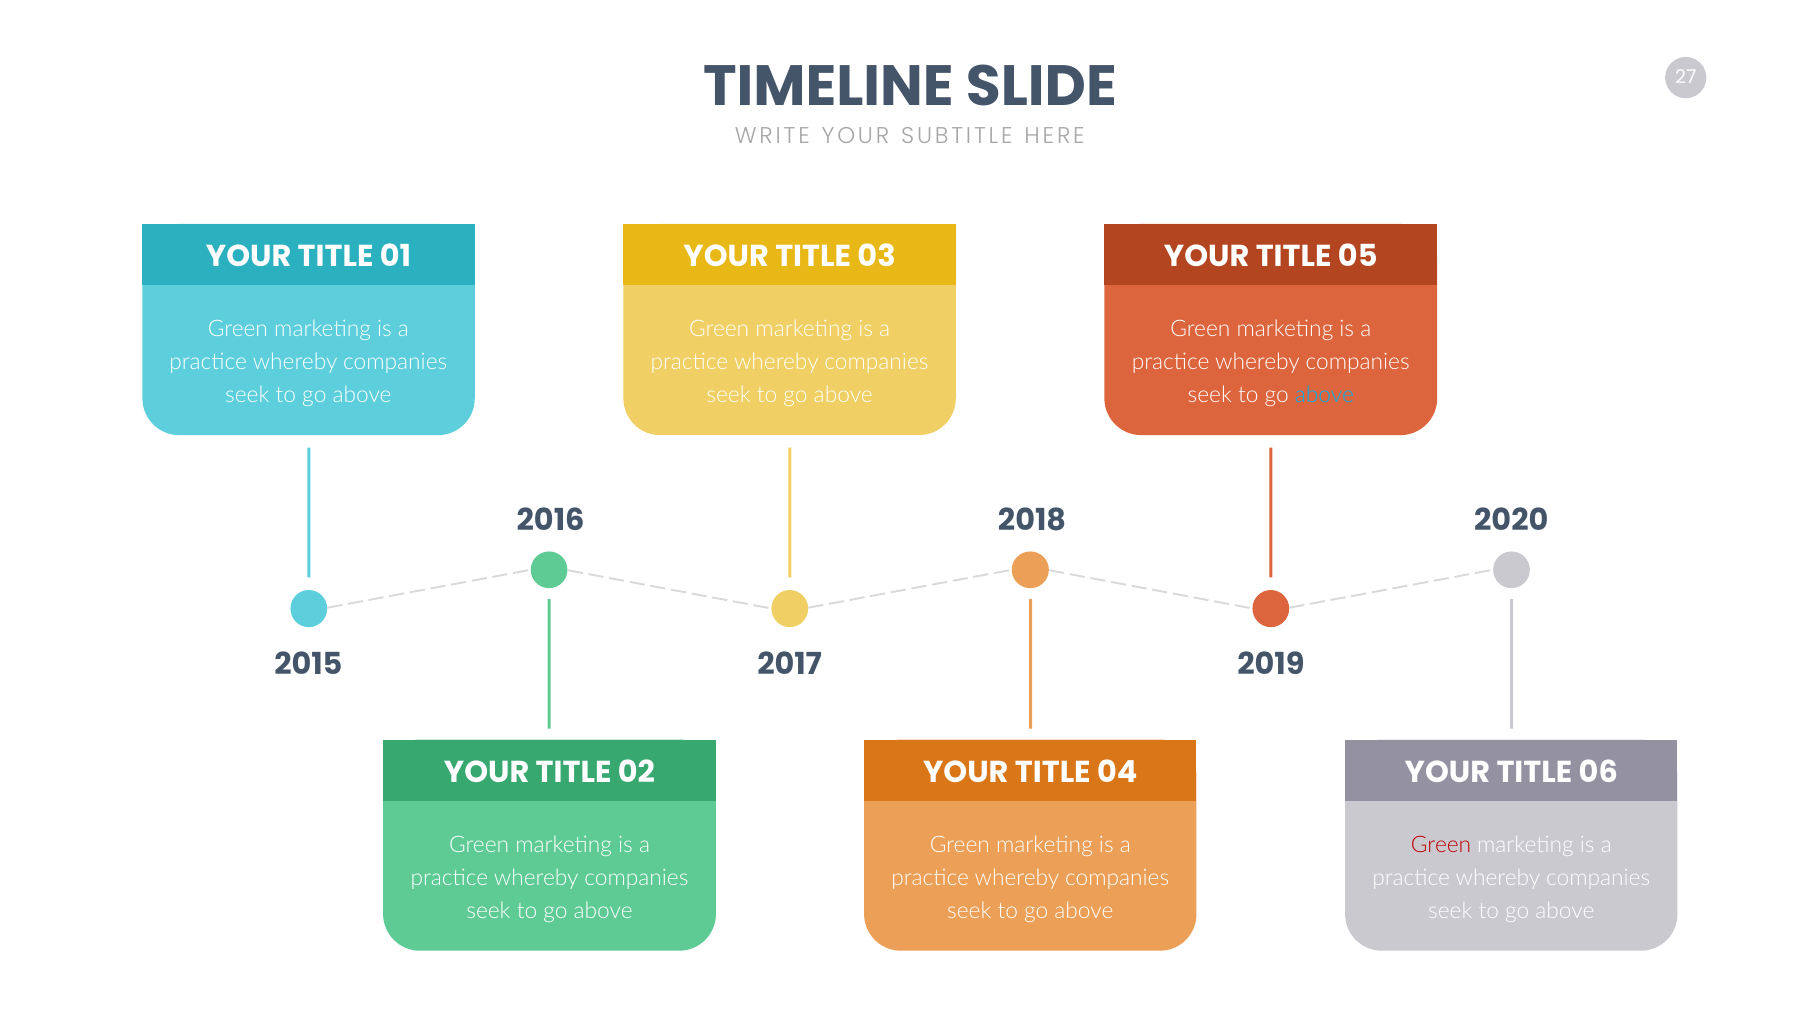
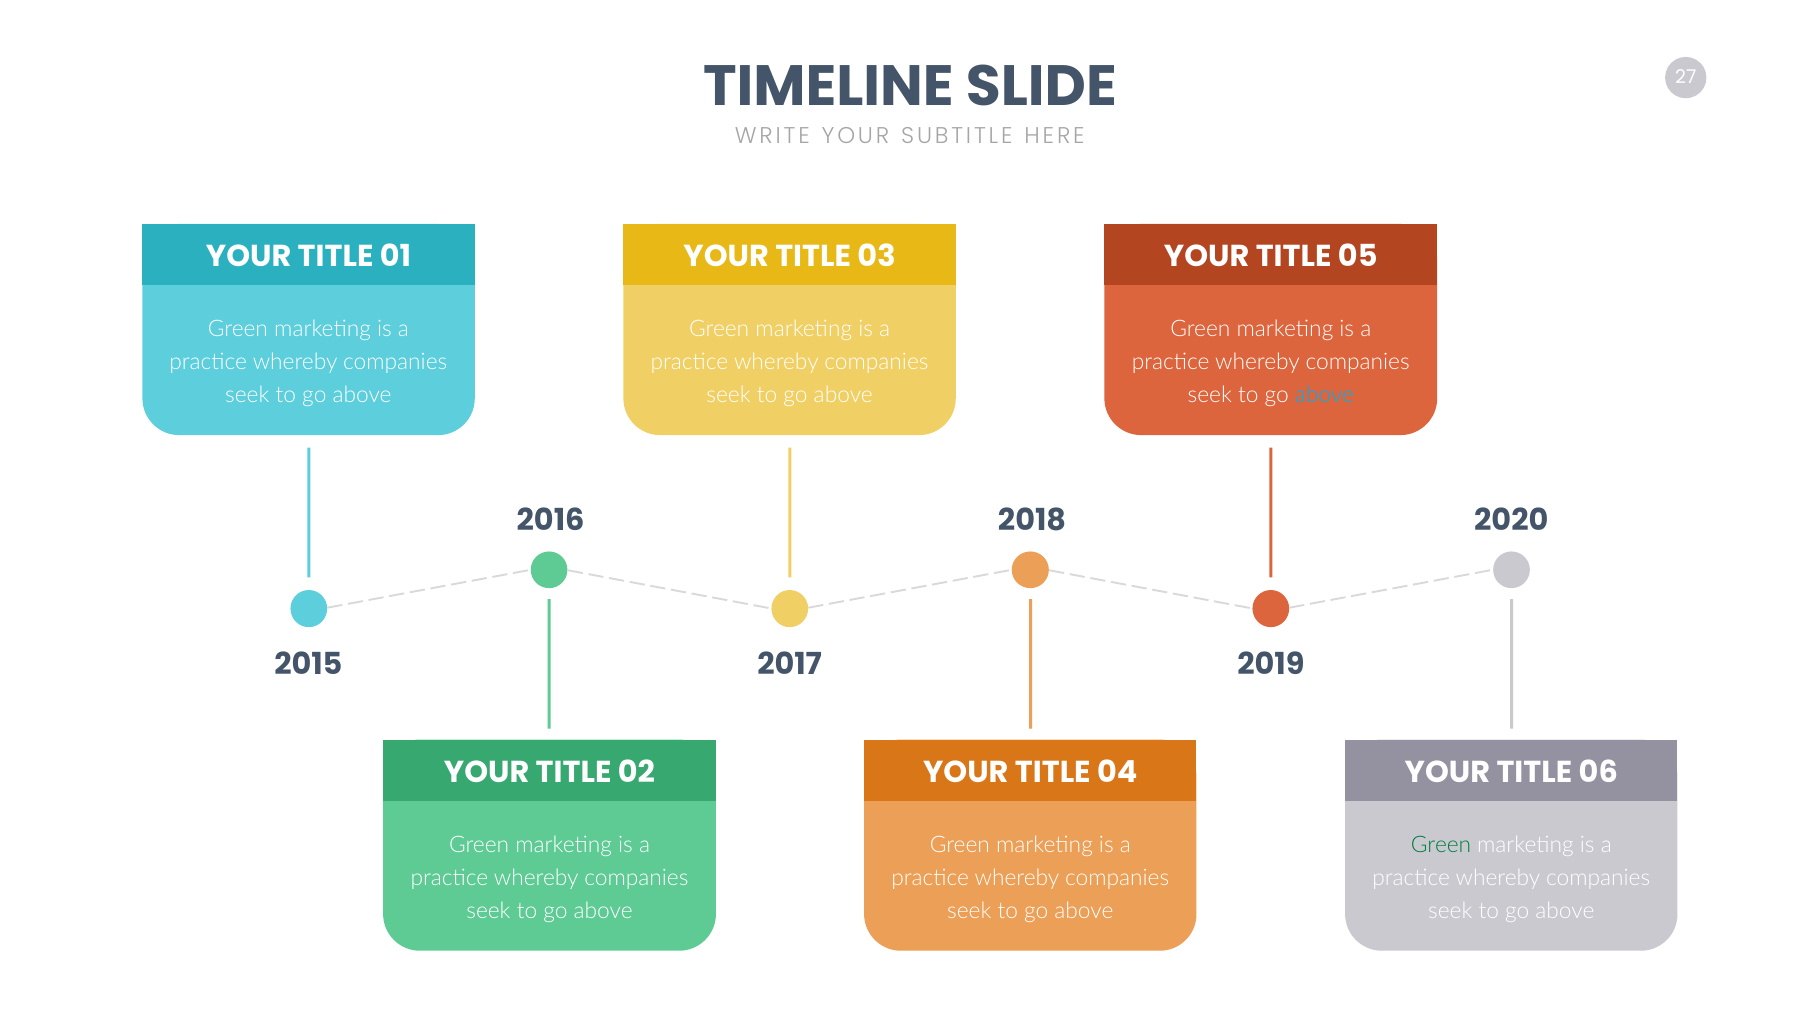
Green at (1441, 845) colour: red -> green
